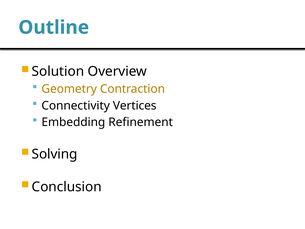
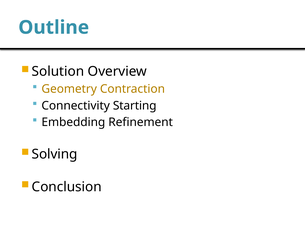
Vertices: Vertices -> Starting
